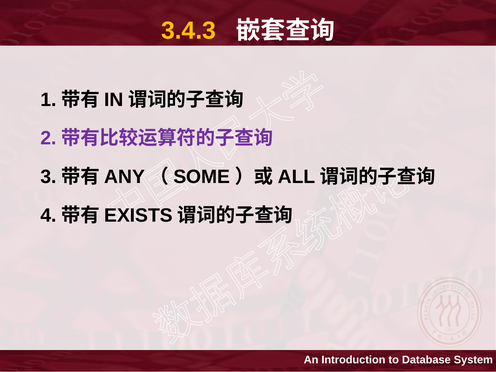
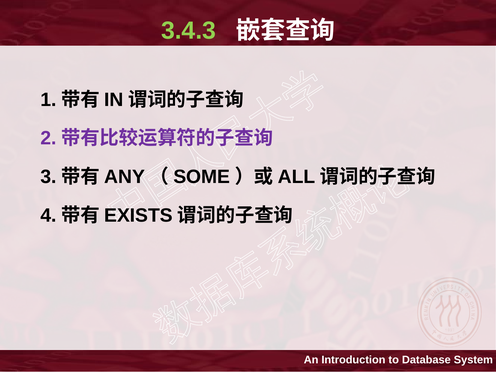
3.4.3 colour: yellow -> light green
